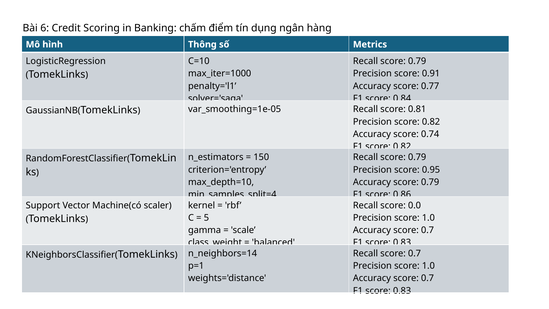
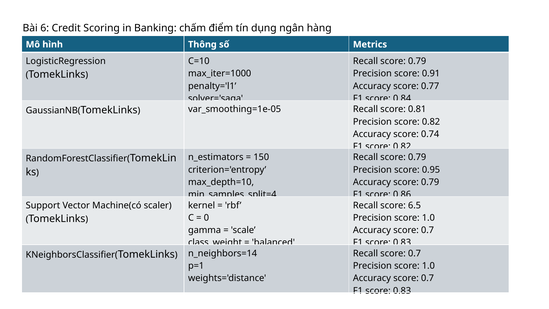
0.0: 0.0 -> 6.5
5: 5 -> 0
